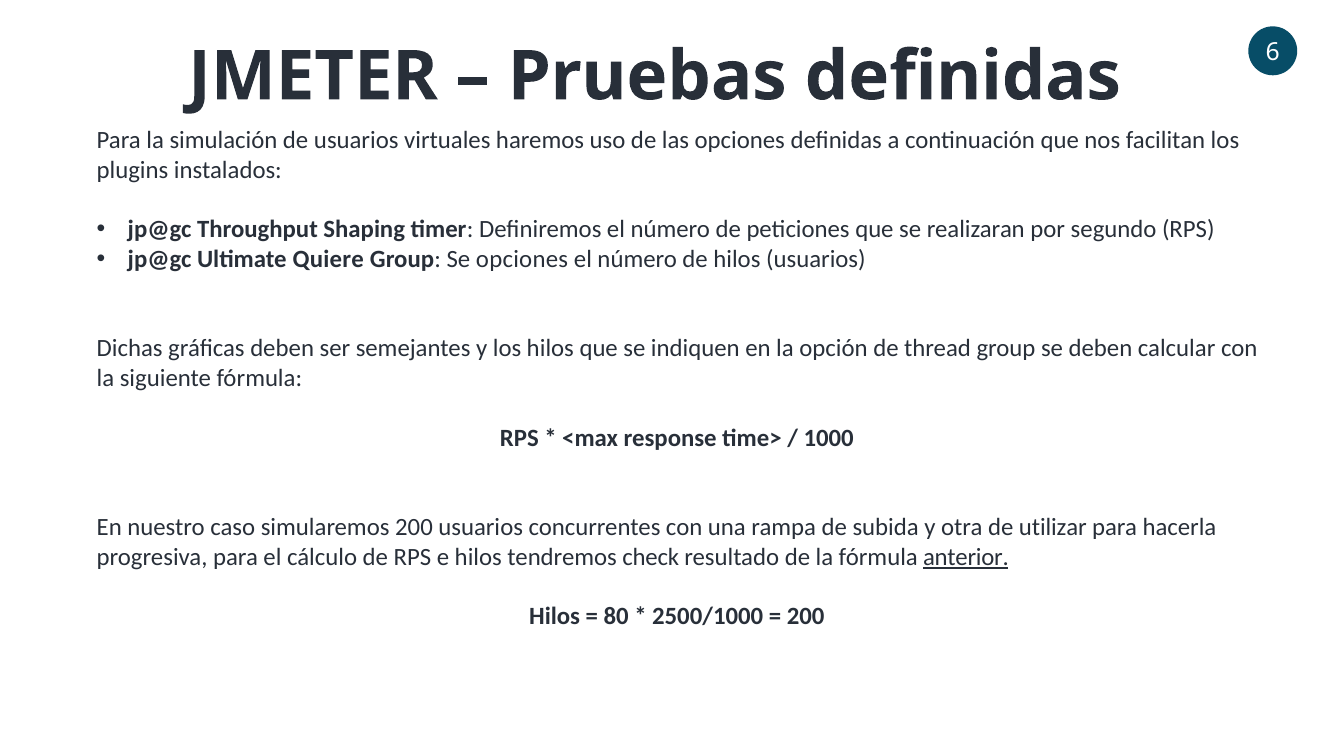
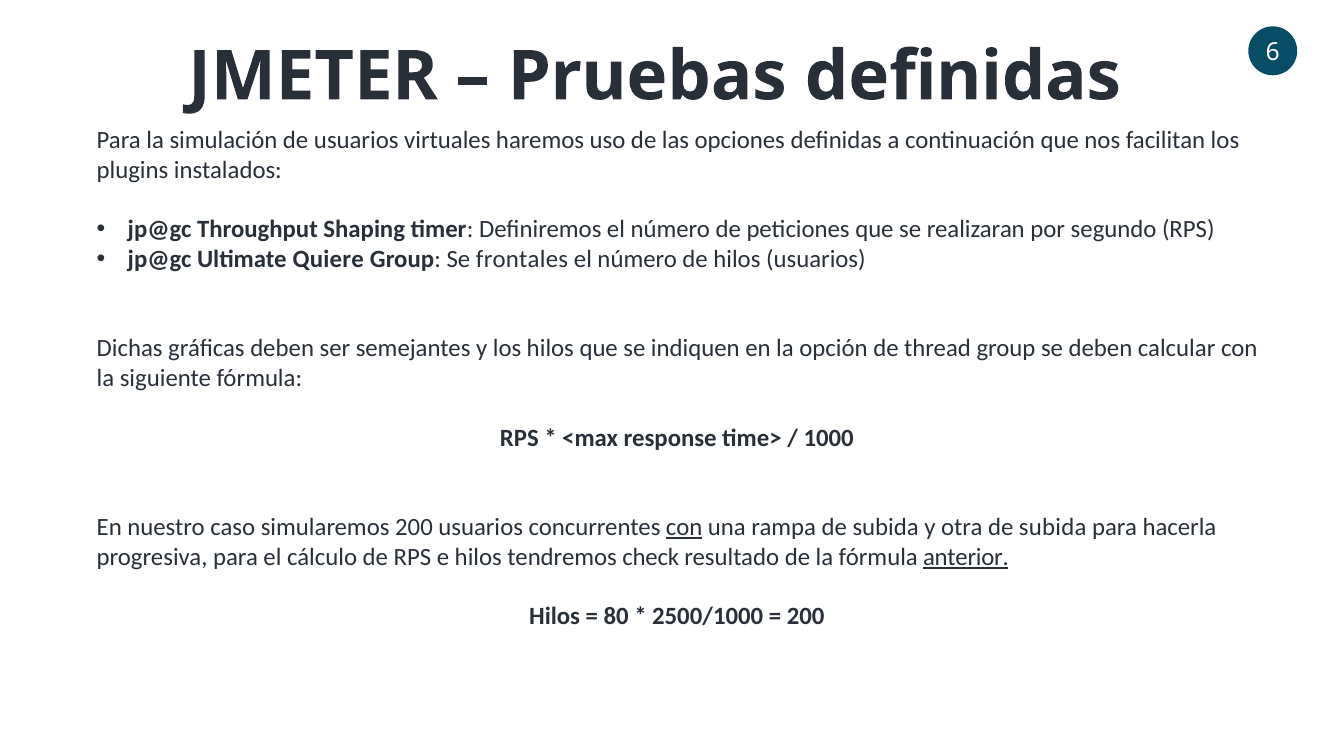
Se opciones: opciones -> frontales
con at (684, 527) underline: none -> present
otra de utilizar: utilizar -> subida
